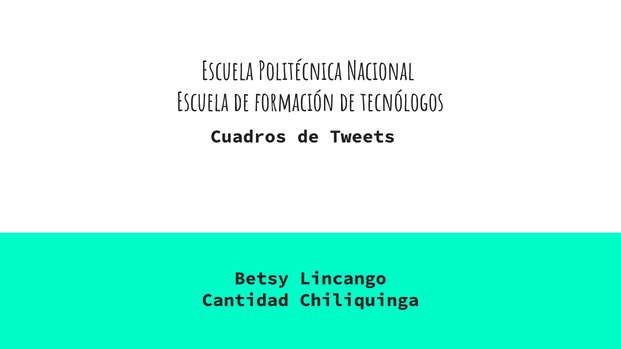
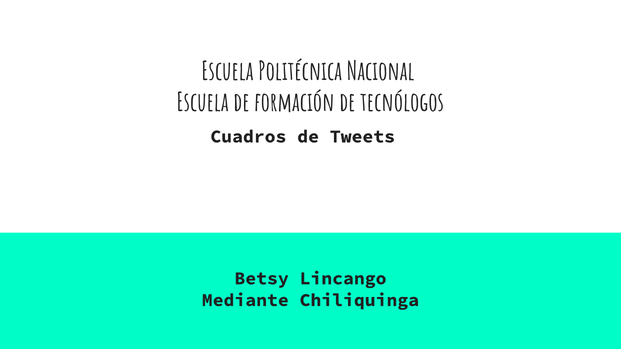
Cantidad: Cantidad -> Mediante
